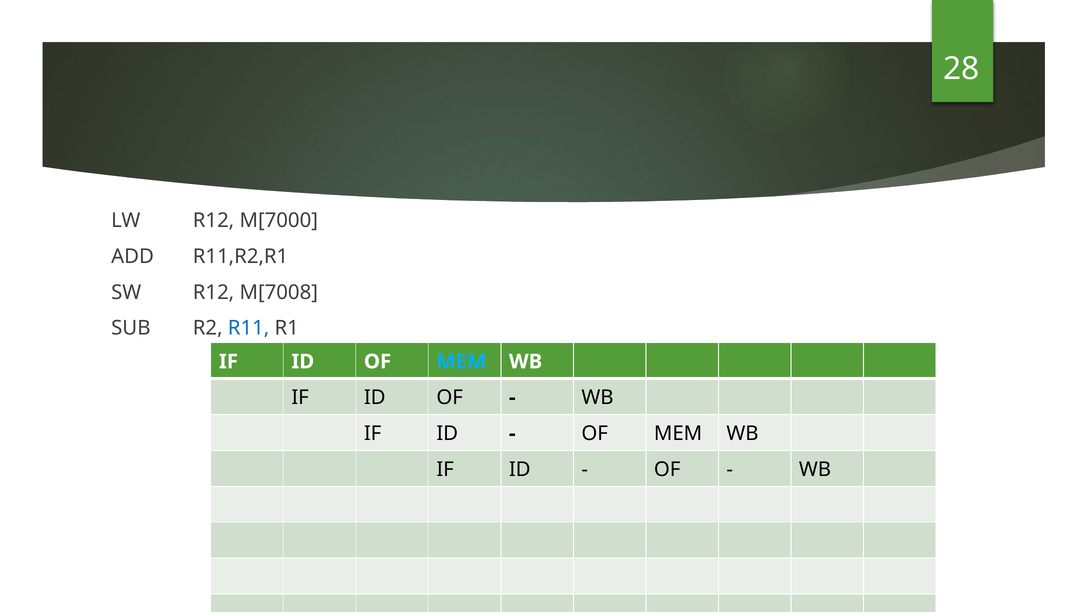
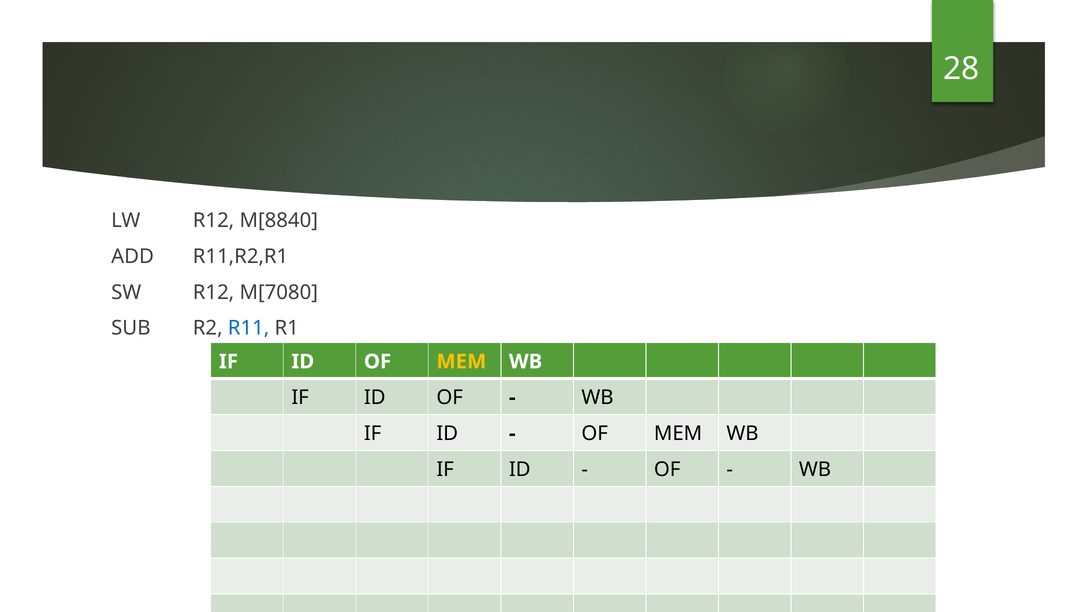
M[7000: M[7000 -> M[8840
M[7008: M[7008 -> M[7080
MEM at (461, 362) colour: light blue -> yellow
